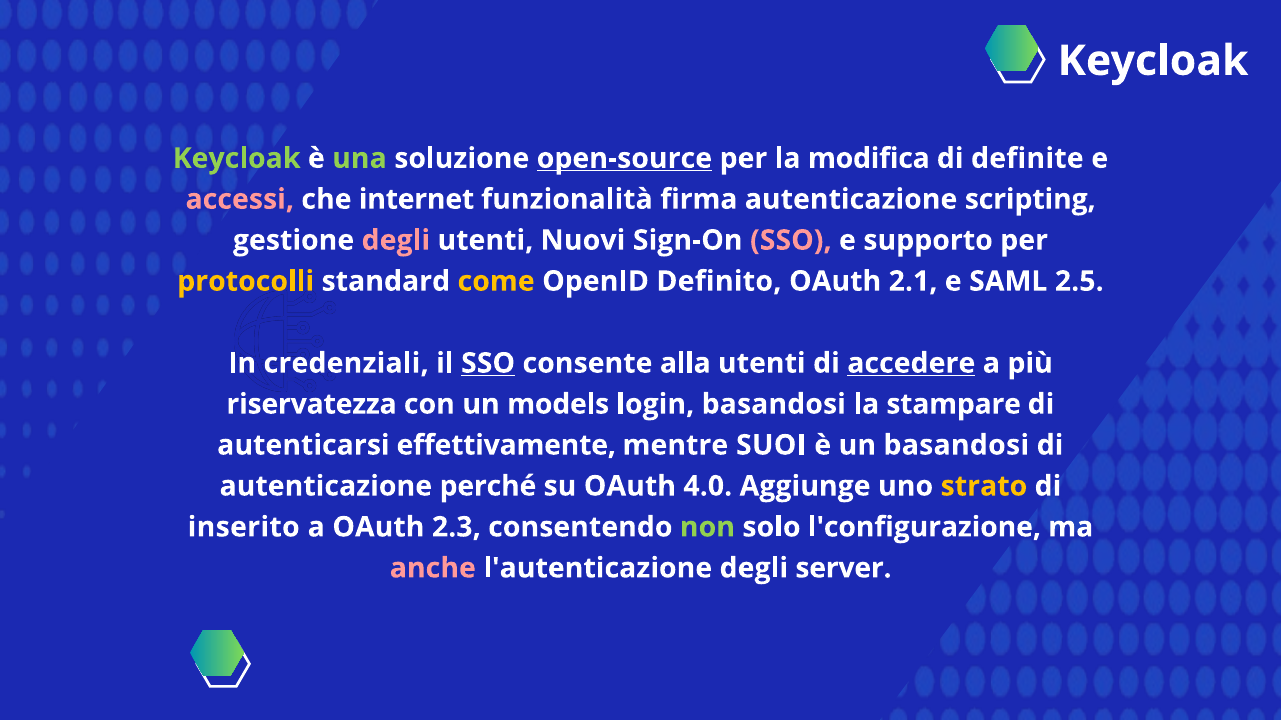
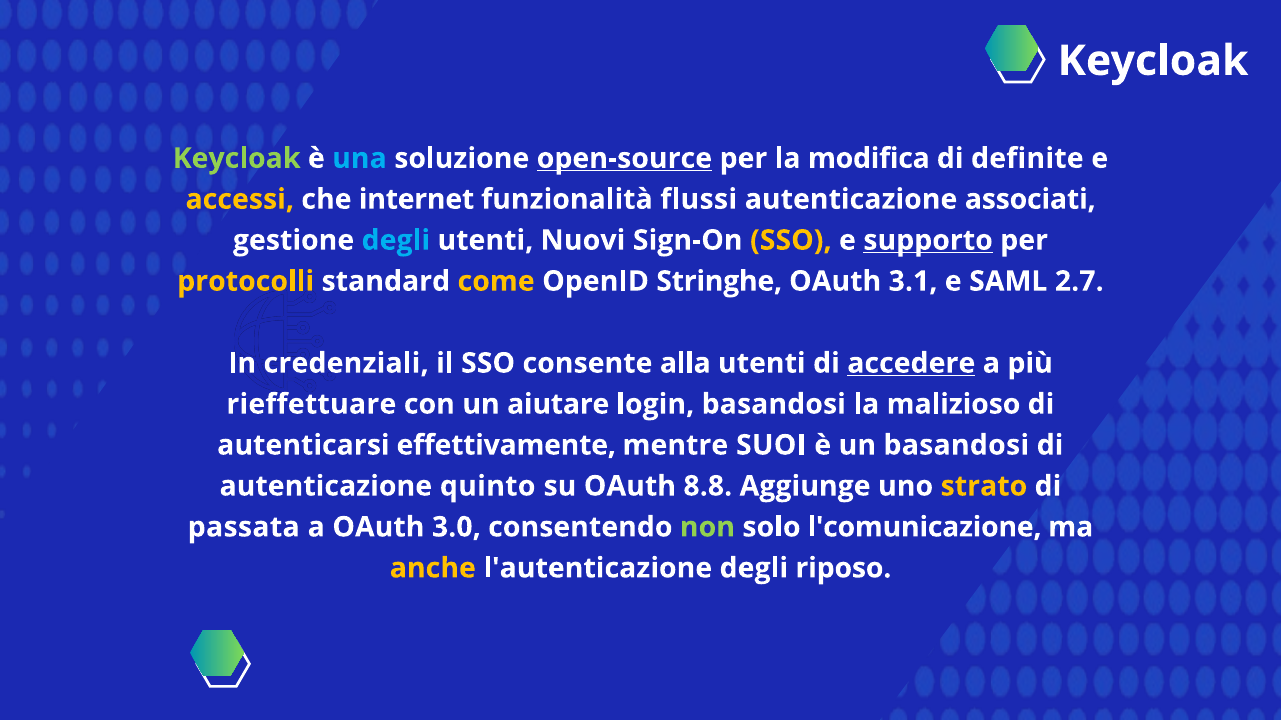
una colour: light green -> light blue
accessi colour: pink -> yellow
firma: firma -> flussi
scripting: scripting -> associati
degli at (396, 241) colour: pink -> light blue
SSO at (791, 241) colour: pink -> yellow
supporto underline: none -> present
Definito: Definito -> Stringhe
2.1: 2.1 -> 3.1
2.5: 2.5 -> 2.7
SSO at (488, 364) underline: present -> none
riservatezza: riservatezza -> rieffettuare
models: models -> aiutare
stampare: stampare -> malizioso
perché: perché -> quinto
4.0: 4.0 -> 8.8
inserito: inserito -> passata
2.3: 2.3 -> 3.0
l'configurazione: l'configurazione -> l'comunicazione
anche colour: pink -> yellow
server: server -> riposo
